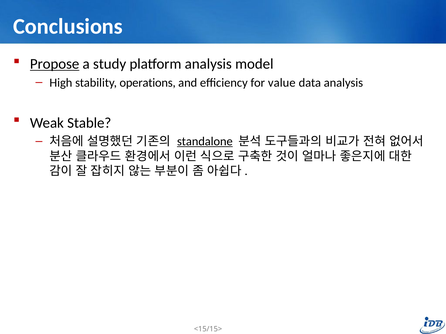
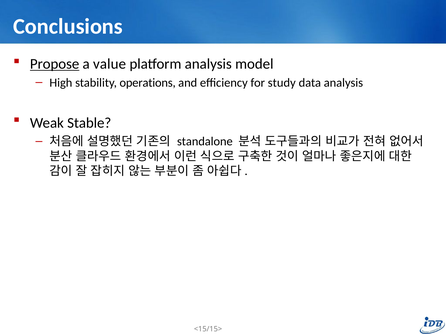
study: study -> value
value: value -> study
standalone underline: present -> none
